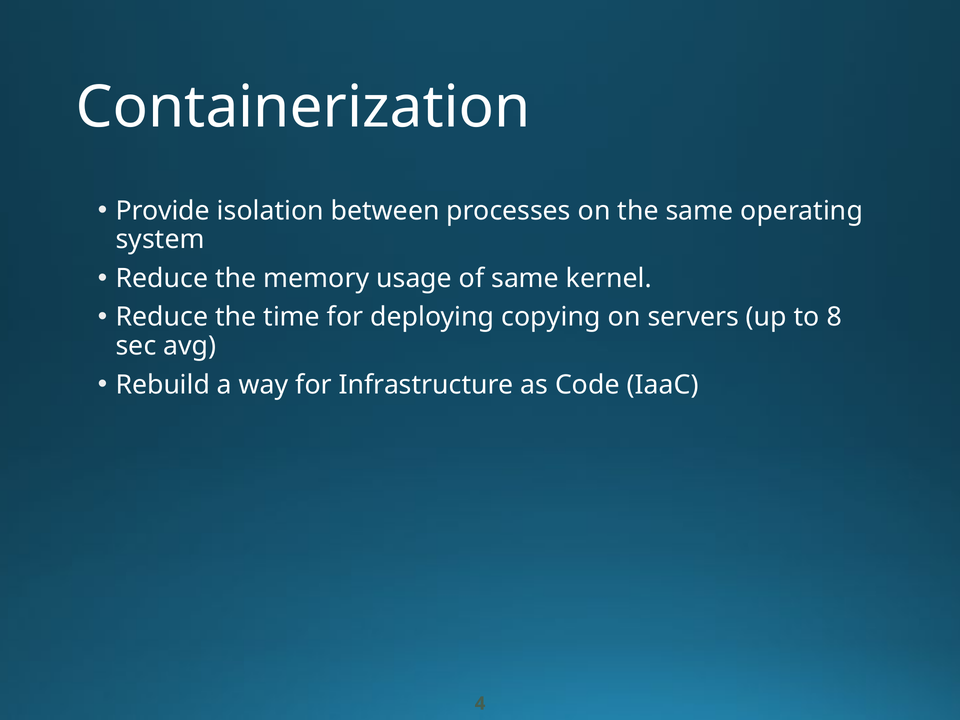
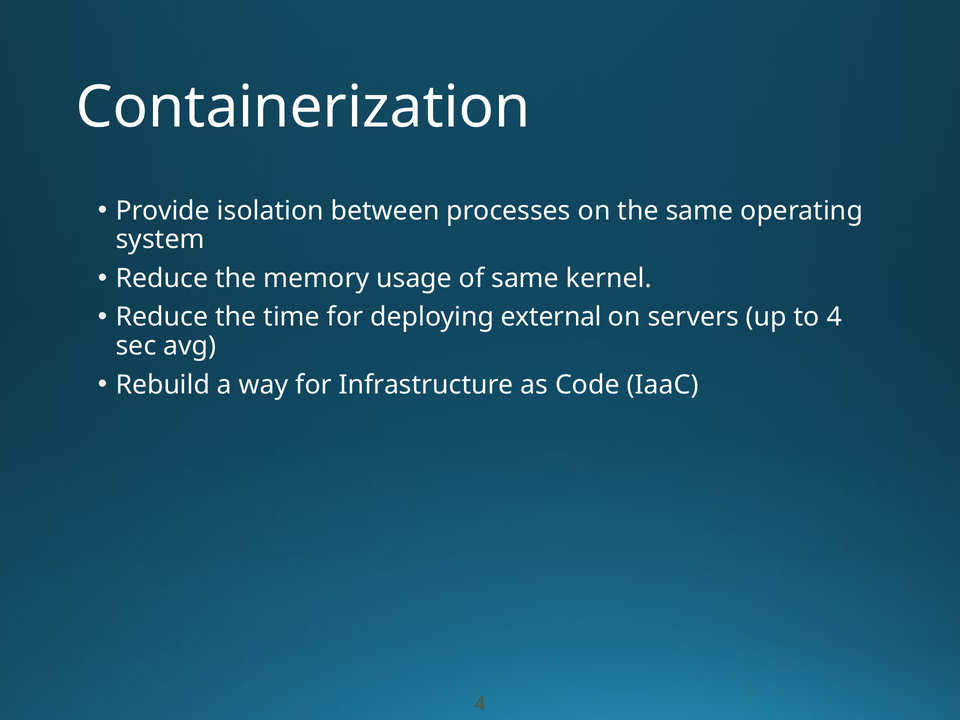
copying: copying -> external
to 8: 8 -> 4
